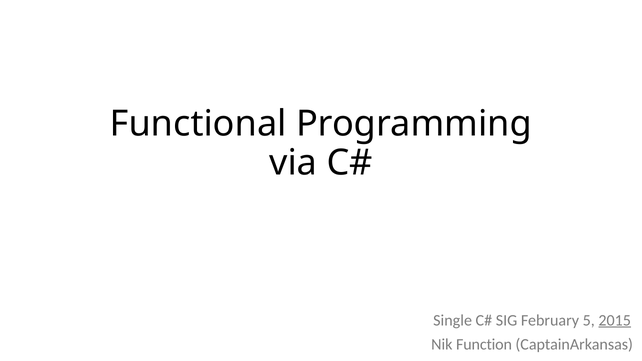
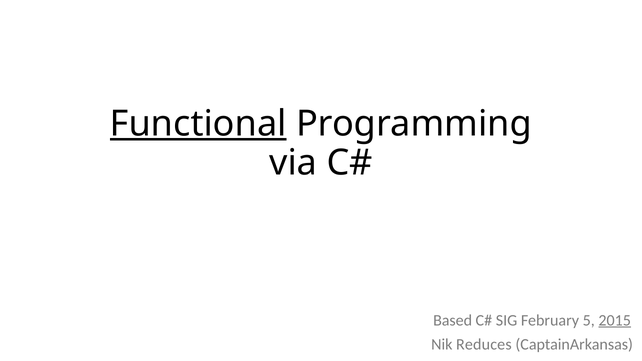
Functional underline: none -> present
Single: Single -> Based
Function: Function -> Reduces
